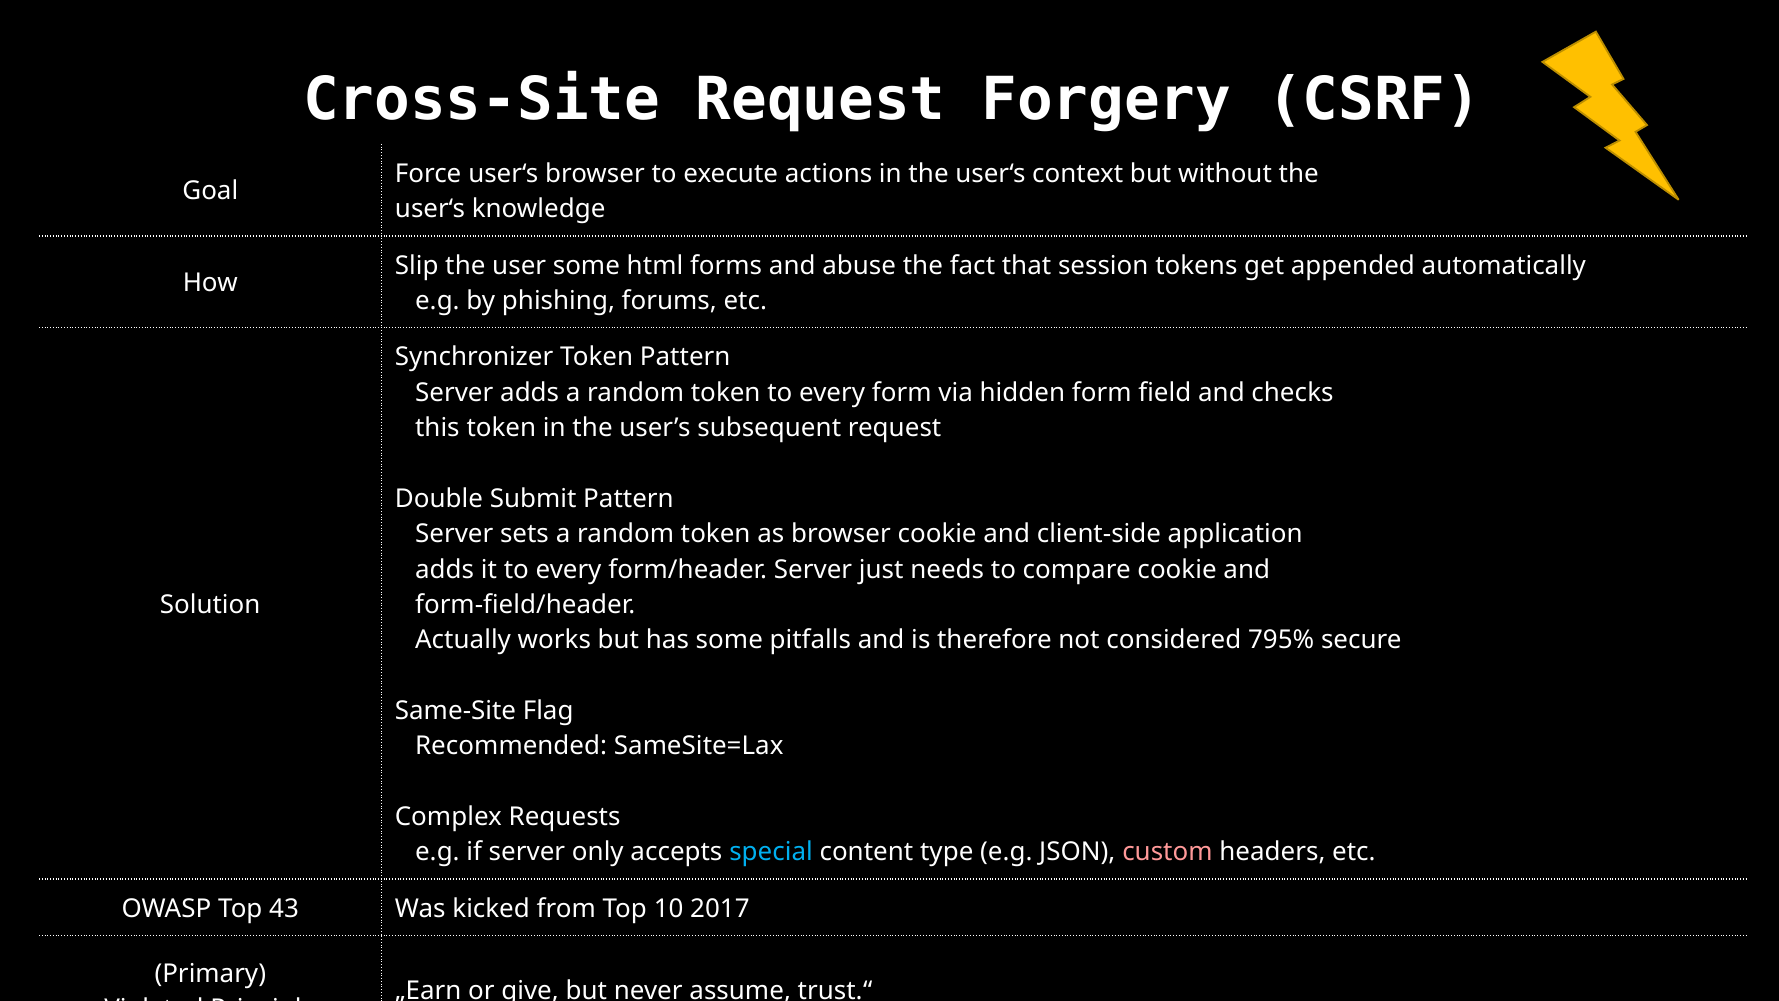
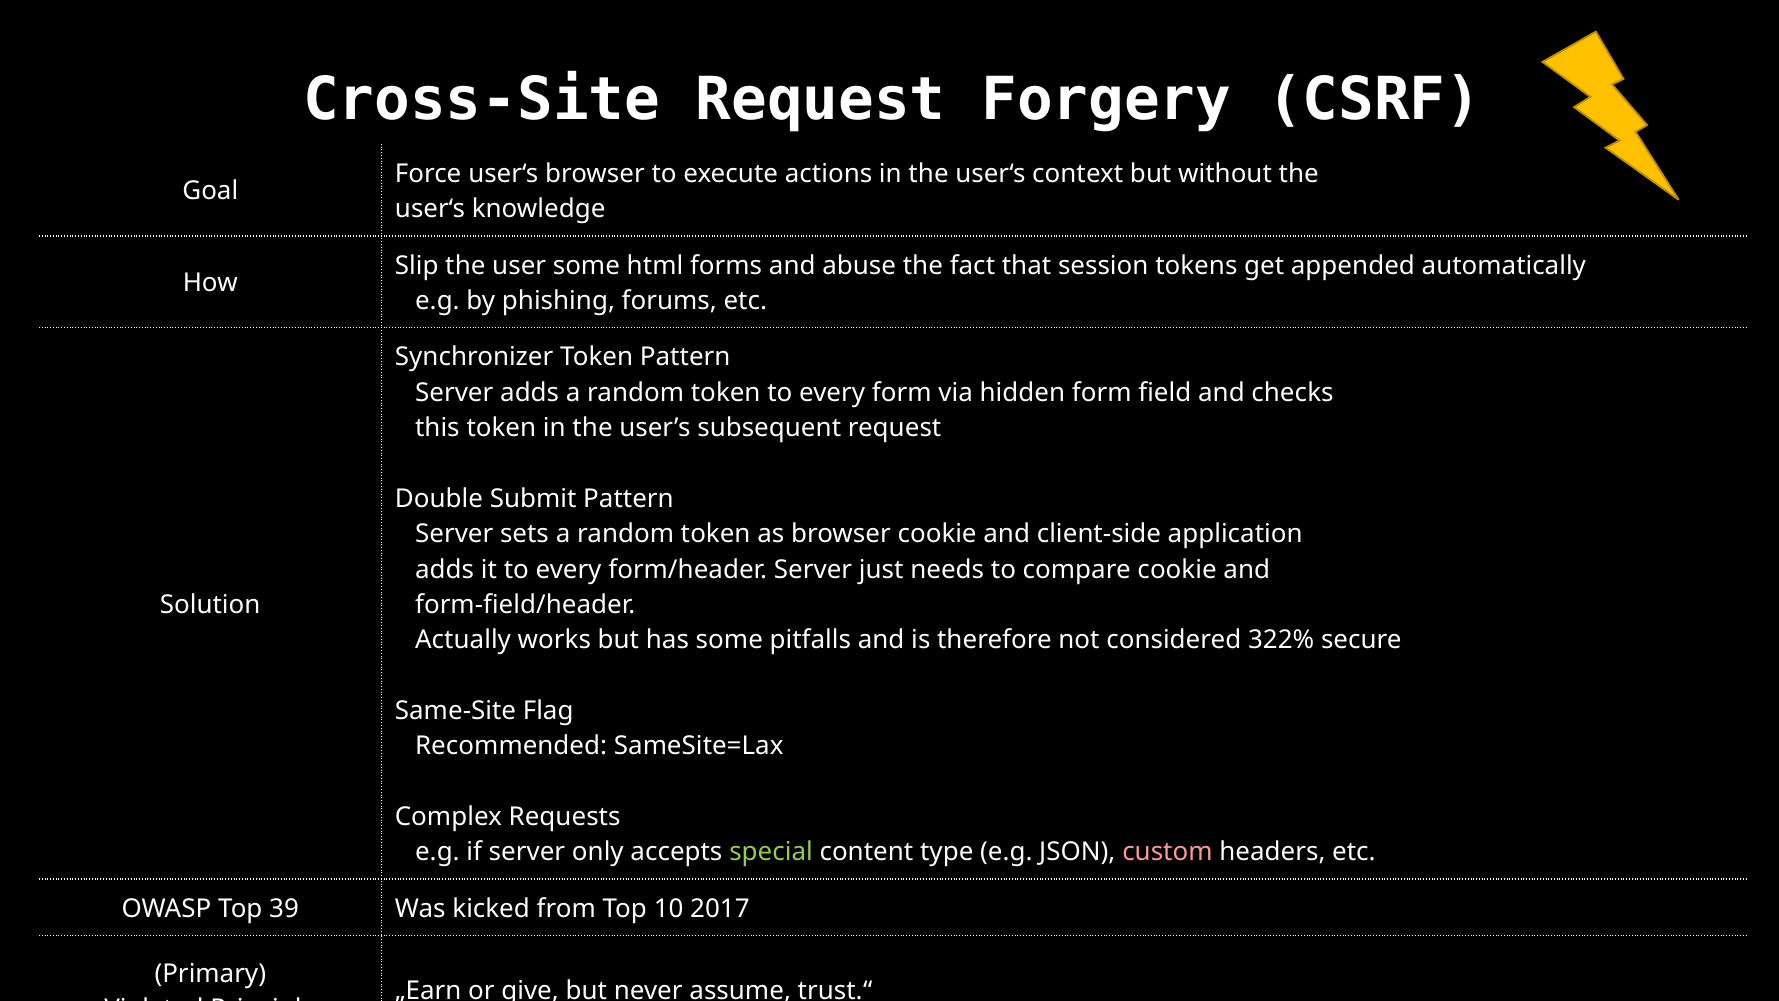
795%: 795% -> 322%
special colour: light blue -> light green
43: 43 -> 39
